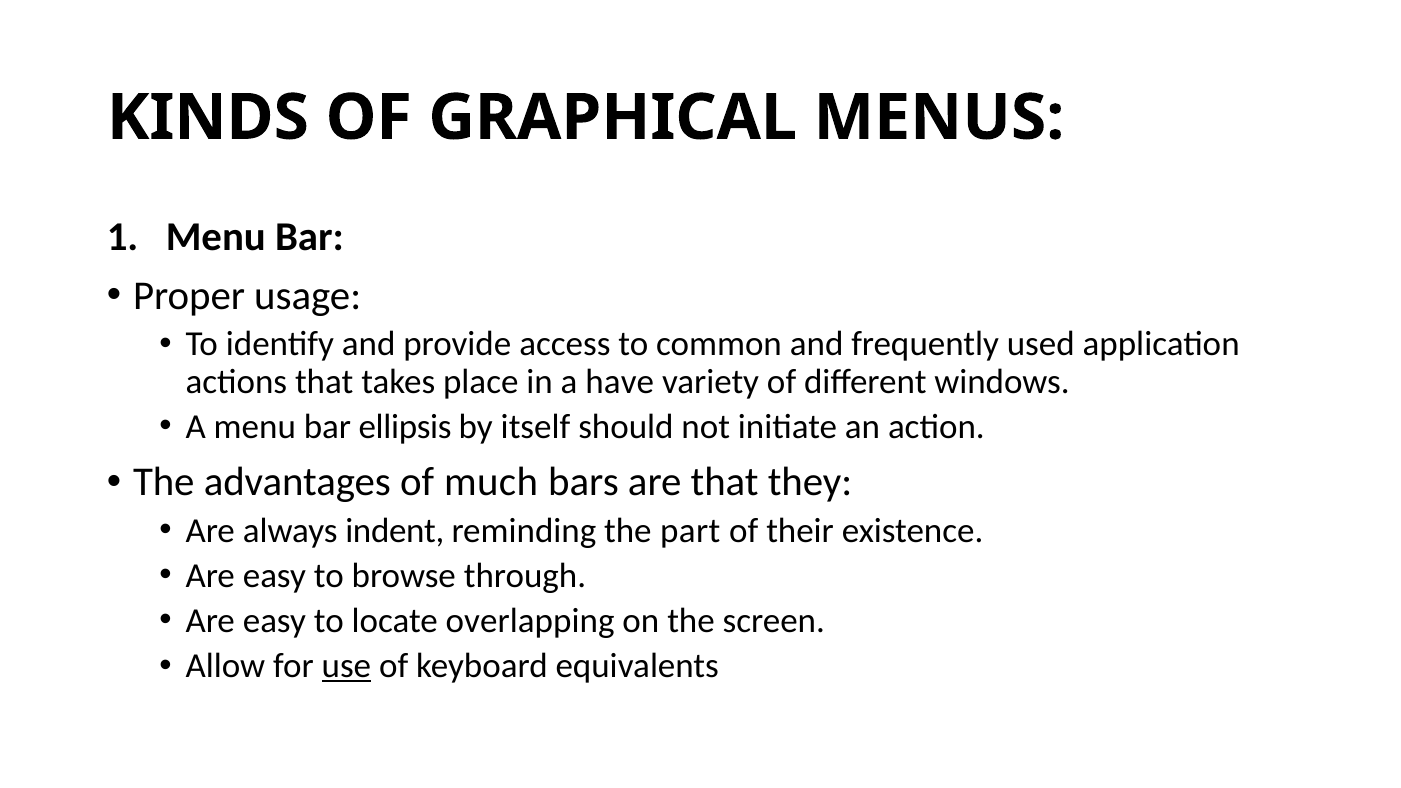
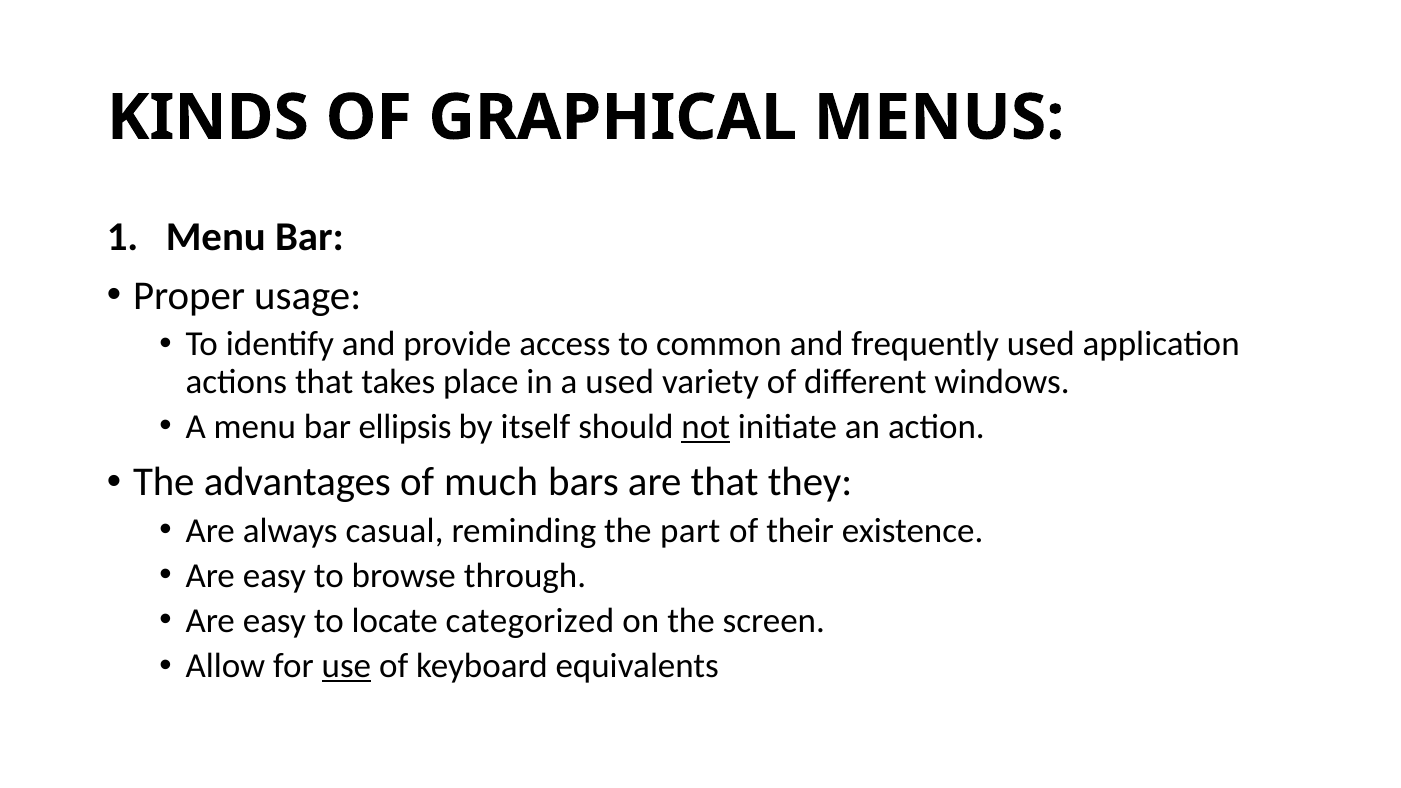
a have: have -> used
not underline: none -> present
indent: indent -> casual
overlapping: overlapping -> categorized
